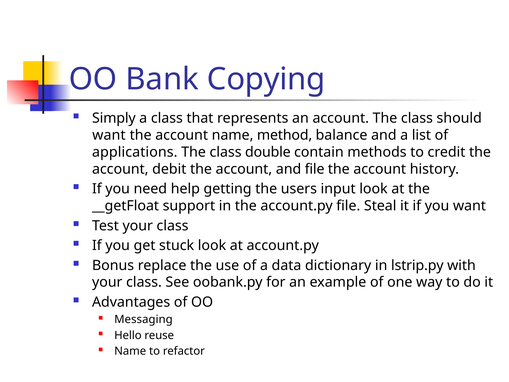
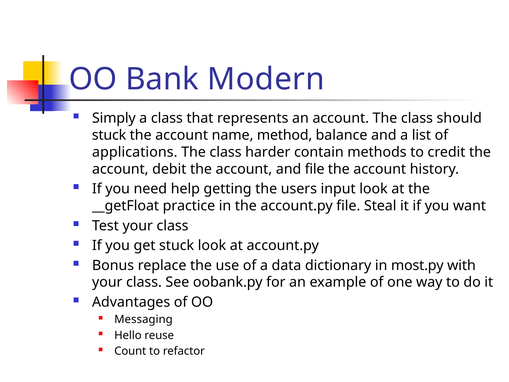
Copying: Copying -> Modern
want at (109, 135): want -> stuck
double: double -> harder
support: support -> practice
lstrip.py: lstrip.py -> most.py
Name at (130, 351): Name -> Count
